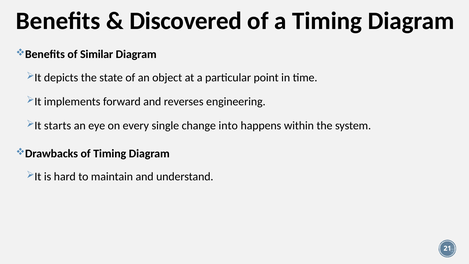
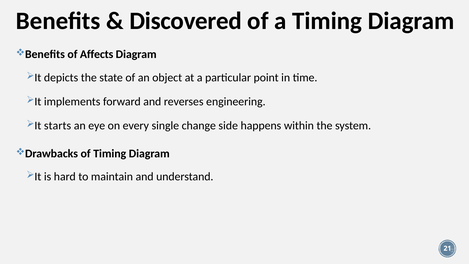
Similar: Similar -> Affects
into: into -> side
